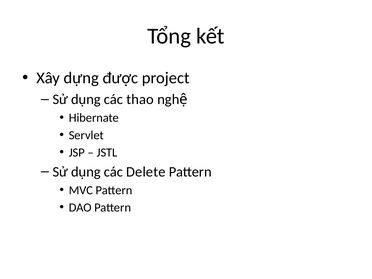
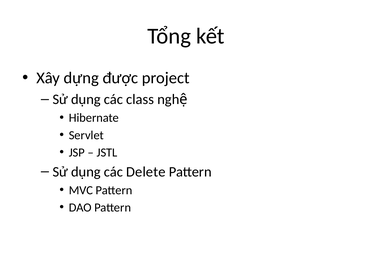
thao: thao -> class
